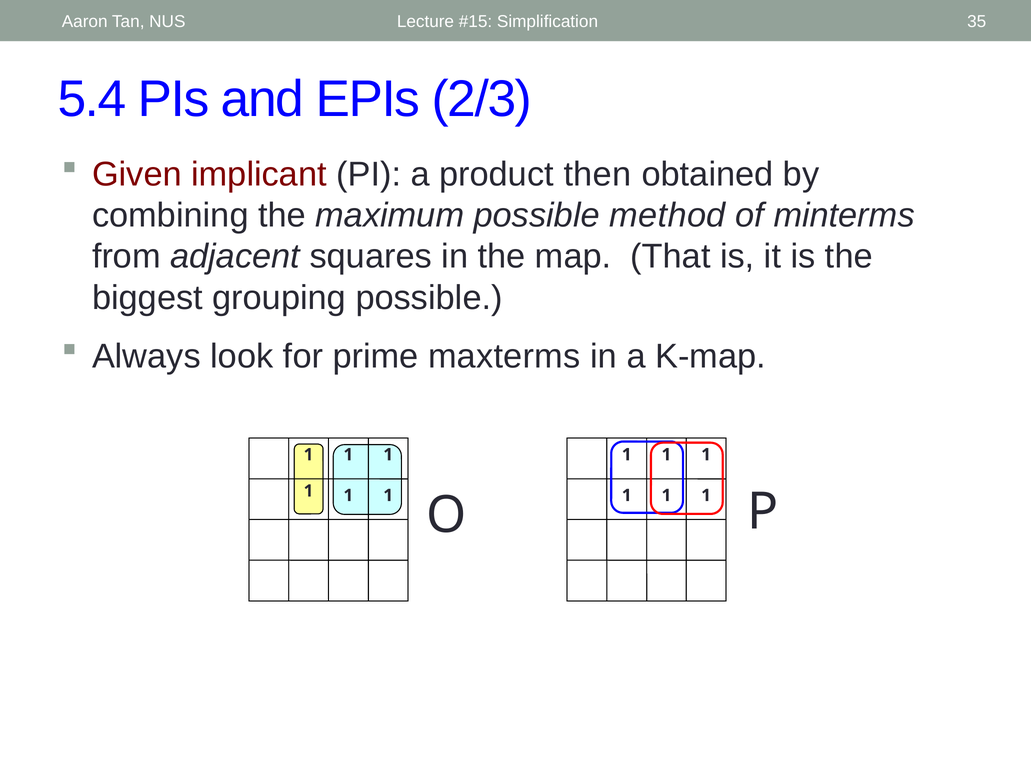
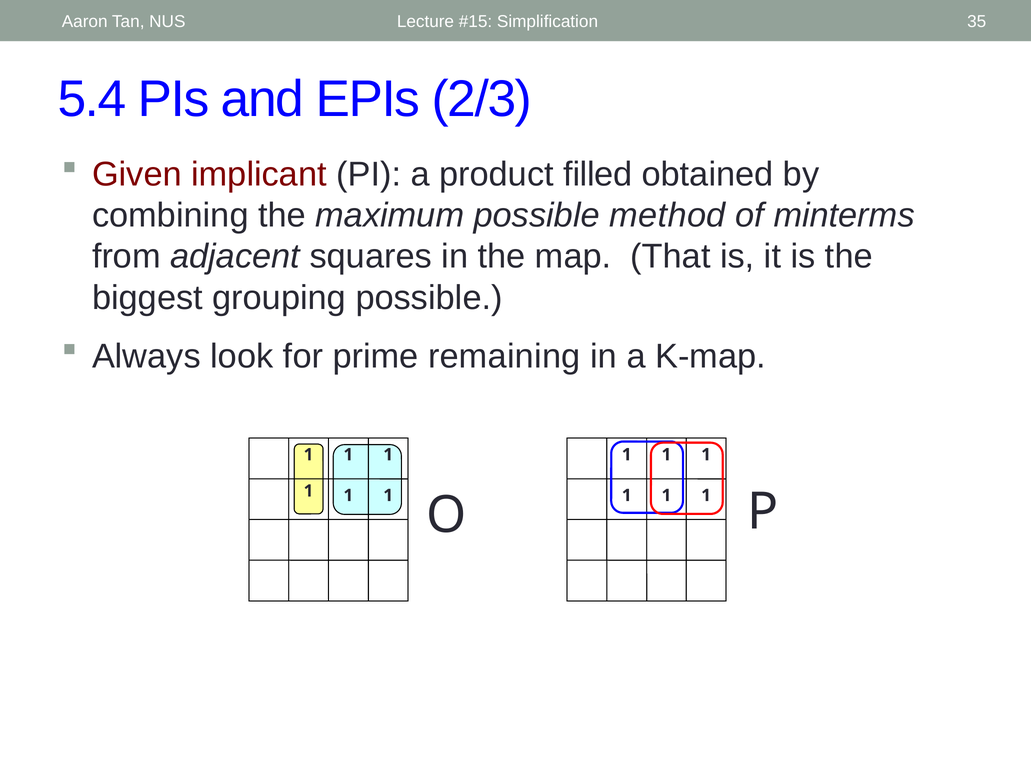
then: then -> filled
maxterms: maxterms -> remaining
